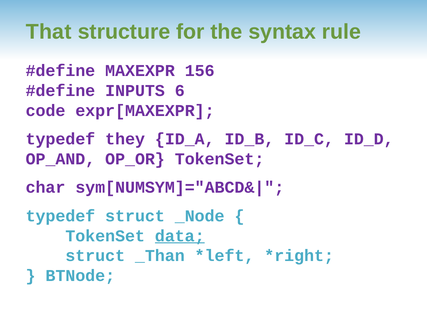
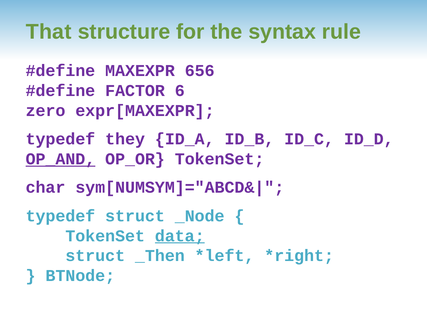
156: 156 -> 656
INPUTS: INPUTS -> FACTOR
code: code -> zero
OP_AND underline: none -> present
_Than: _Than -> _Then
